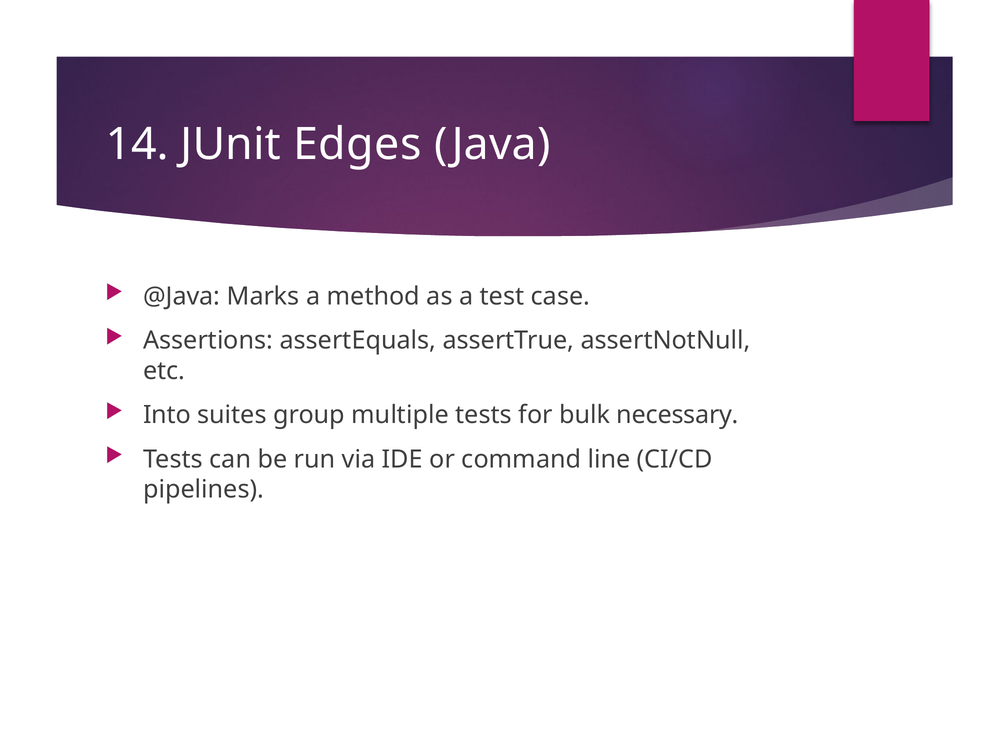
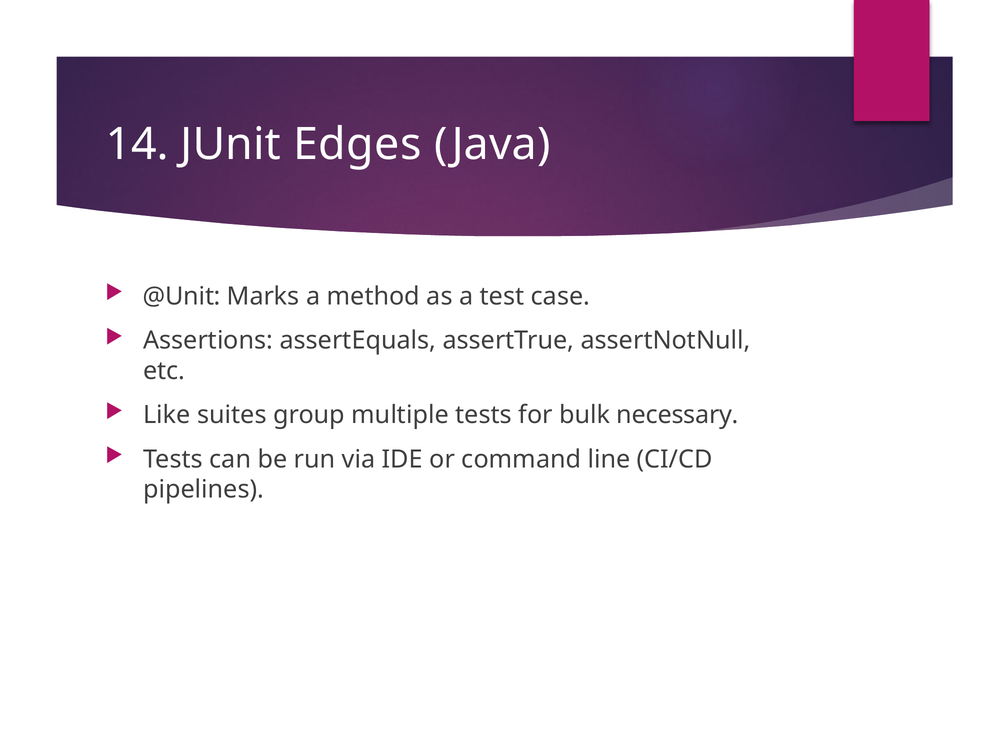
@Java: @Java -> @Unit
Into: Into -> Like
